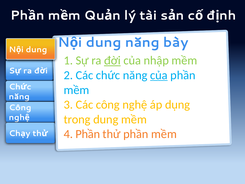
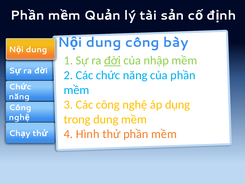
dung năng: năng -> công
của at (159, 75) underline: present -> none
4 Phần: Phần -> Hình
